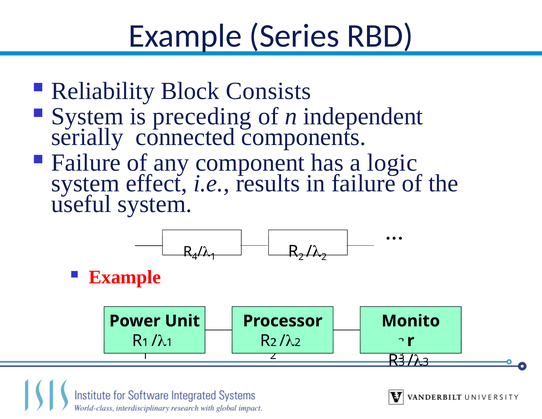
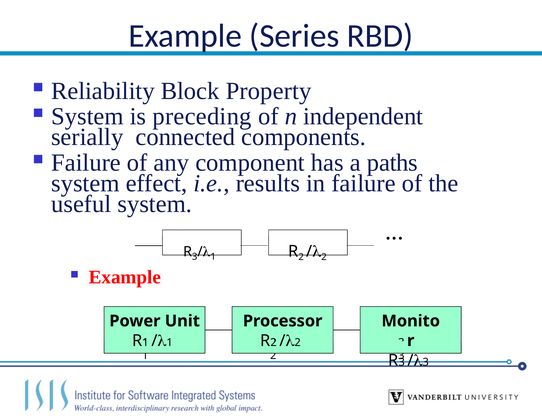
Consists: Consists -> Property
logic: logic -> paths
4 at (195, 257): 4 -> 3
